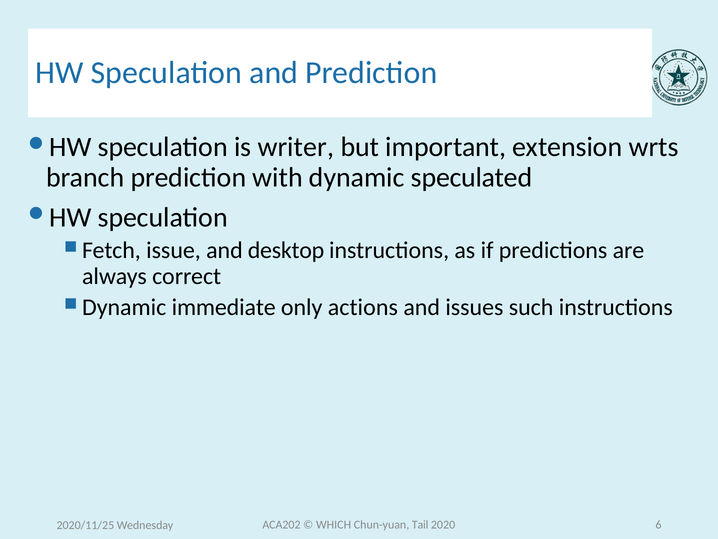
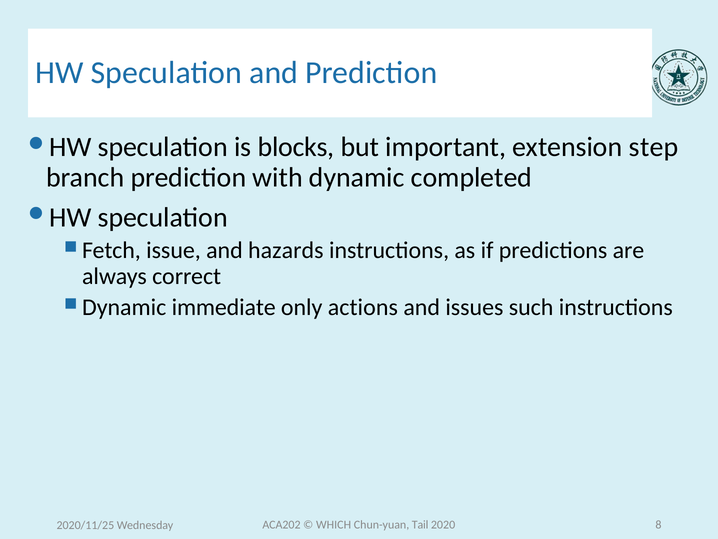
writer: writer -> blocks
wrts: wrts -> step
speculated: speculated -> completed
desktop: desktop -> hazards
6: 6 -> 8
